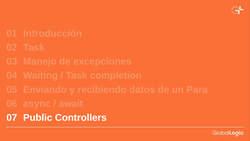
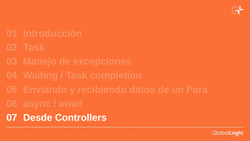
Public: Public -> Desde
